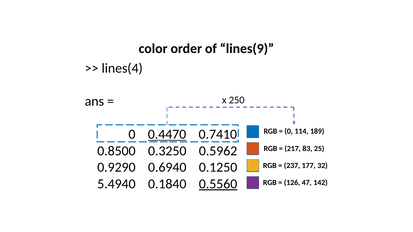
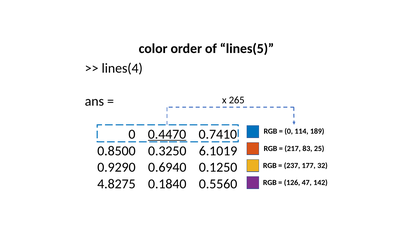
lines(9: lines(9 -> lines(5
250: 250 -> 265
0.5962: 0.5962 -> 6.1019
5.4940: 5.4940 -> 4.8275
0.5560 underline: present -> none
